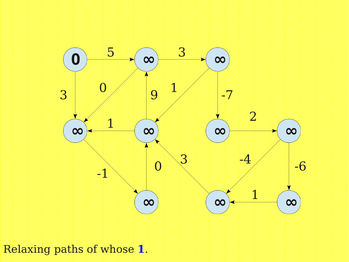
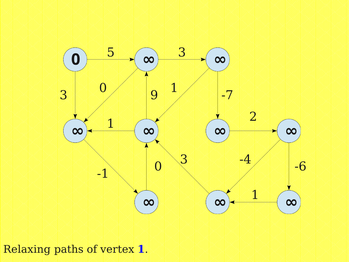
whose: whose -> vertex
